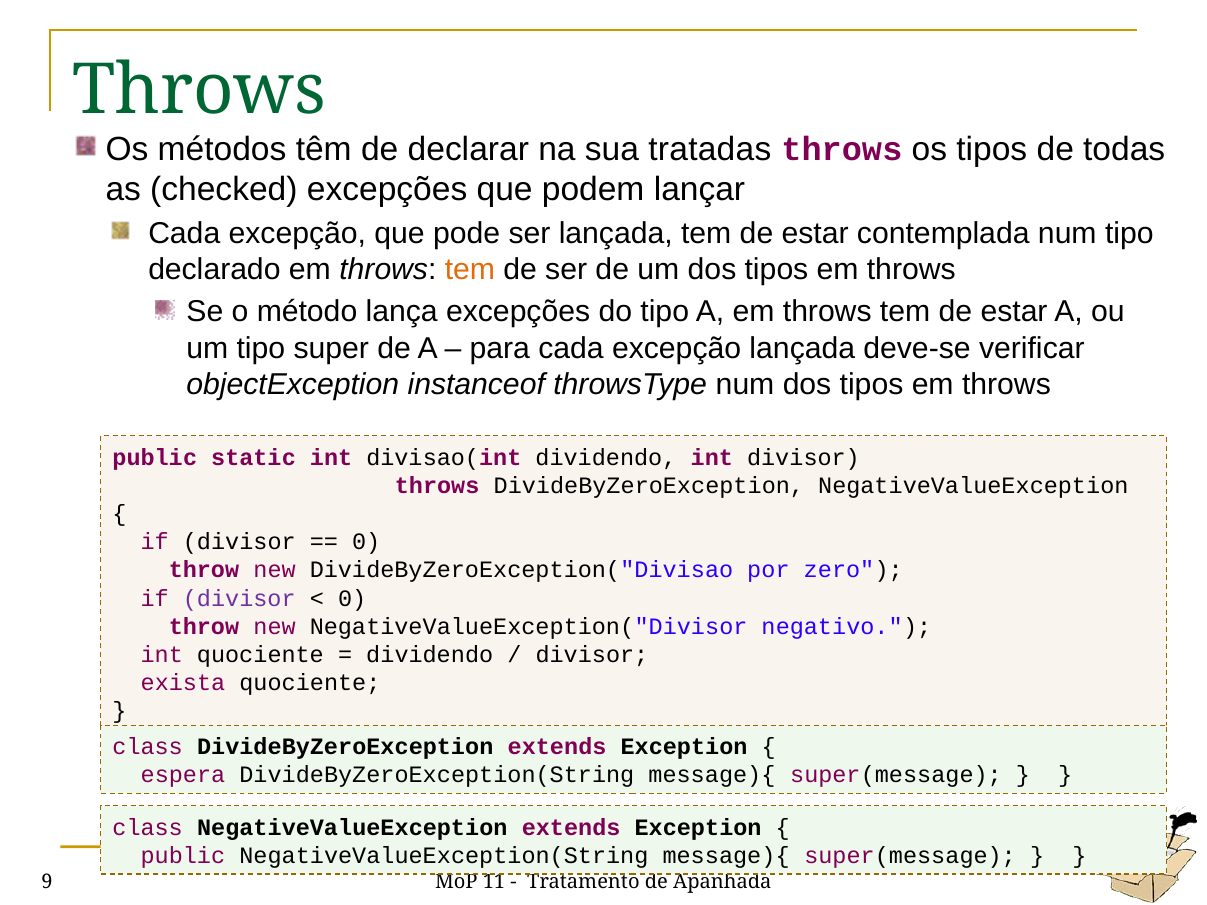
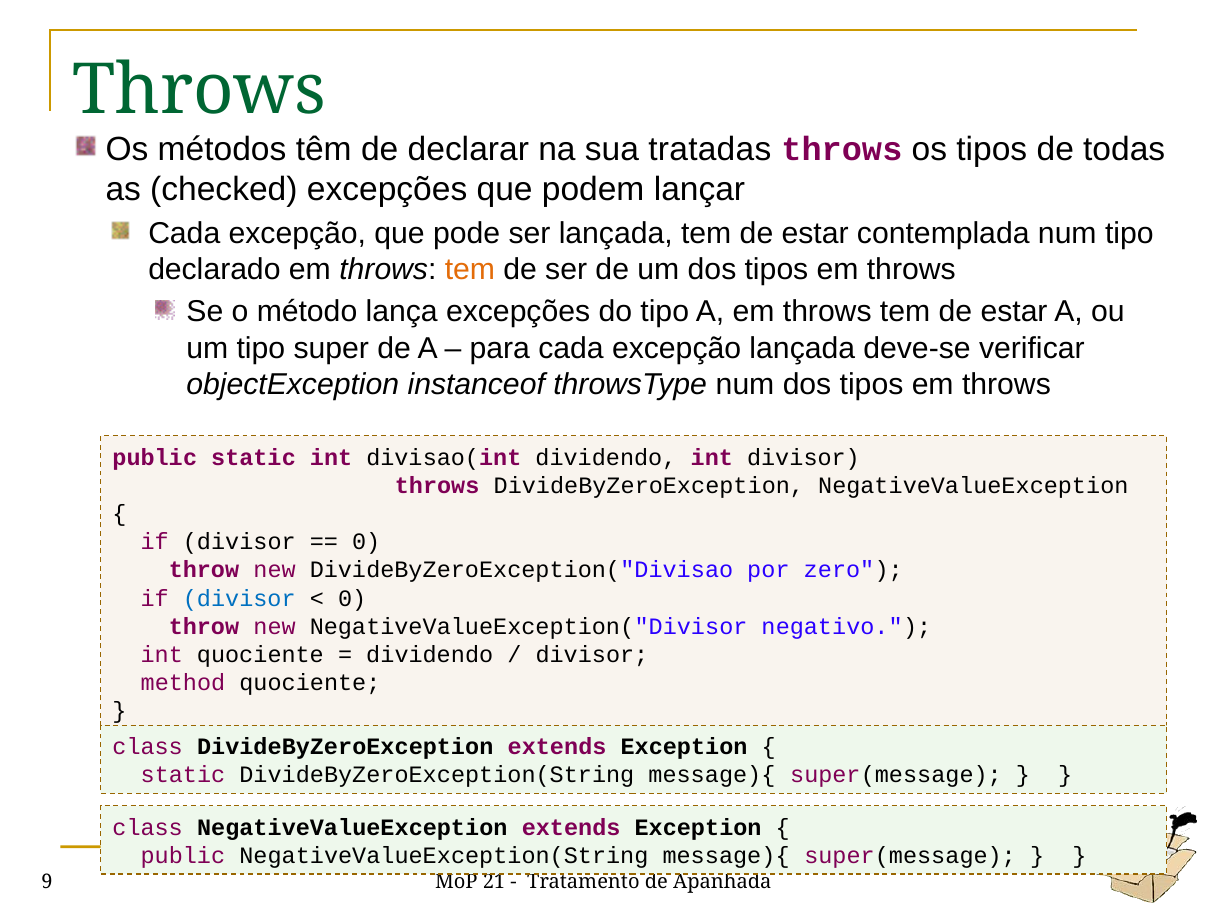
divisor at (239, 598) colour: purple -> blue
exista: exista -> method
espera at (183, 775): espera -> static
11: 11 -> 21
